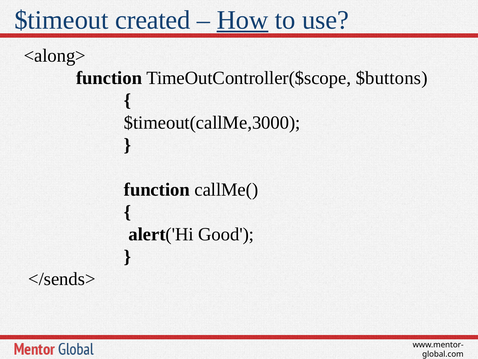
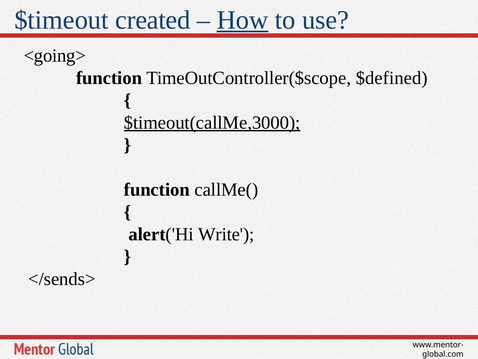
<along>: <along> -> <going>
$buttons: $buttons -> $defined
$timeout(callMe,3000 underline: none -> present
Good: Good -> Write
